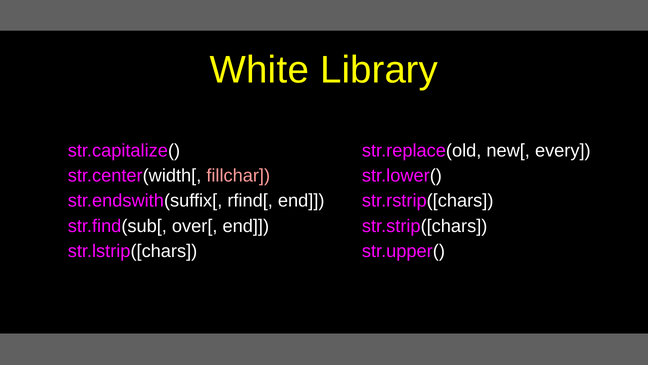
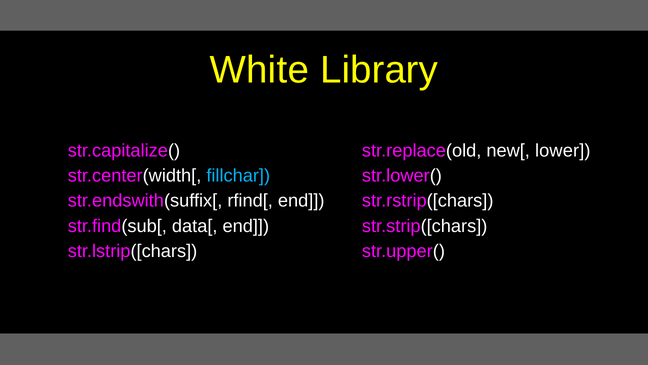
every: every -> lower
fillchar colour: pink -> light blue
over[: over[ -> data[
